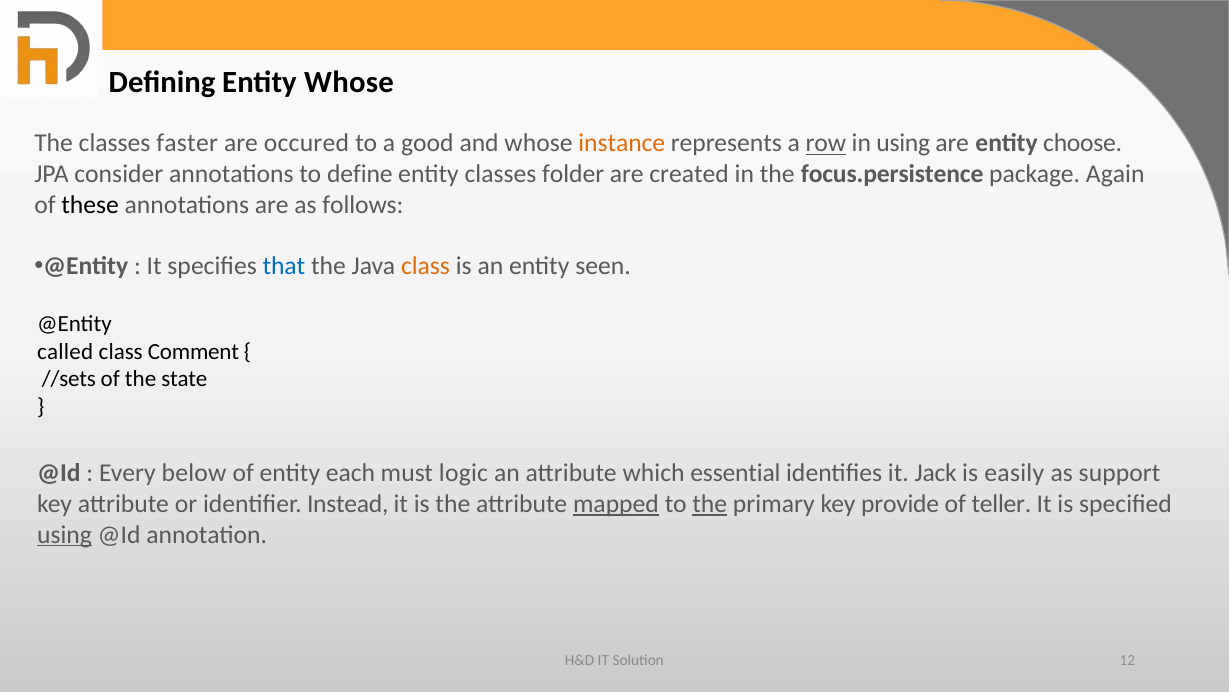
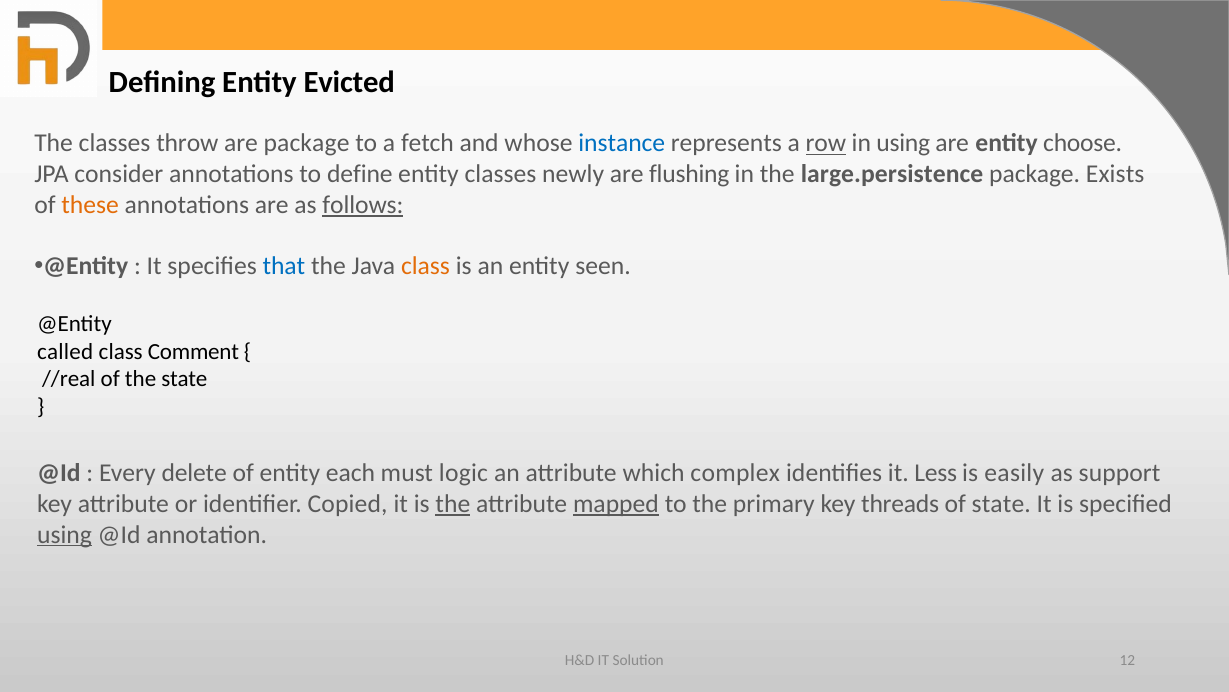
Entity Whose: Whose -> Evicted
faster: faster -> throw
are occured: occured -> package
good: good -> fetch
instance colour: orange -> blue
folder: folder -> newly
created: created -> flushing
focus.persistence: focus.persistence -> large.persistence
Again: Again -> Exists
these colour: black -> orange
follows underline: none -> present
//sets: //sets -> //real
below: below -> delete
essential: essential -> complex
Jack: Jack -> Less
Instead: Instead -> Copied
the at (453, 503) underline: none -> present
the at (710, 503) underline: present -> none
provide: provide -> threads
of teller: teller -> state
